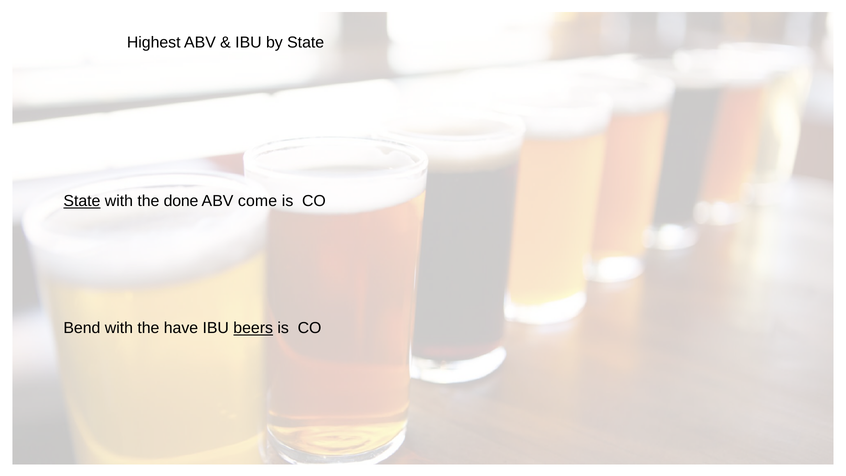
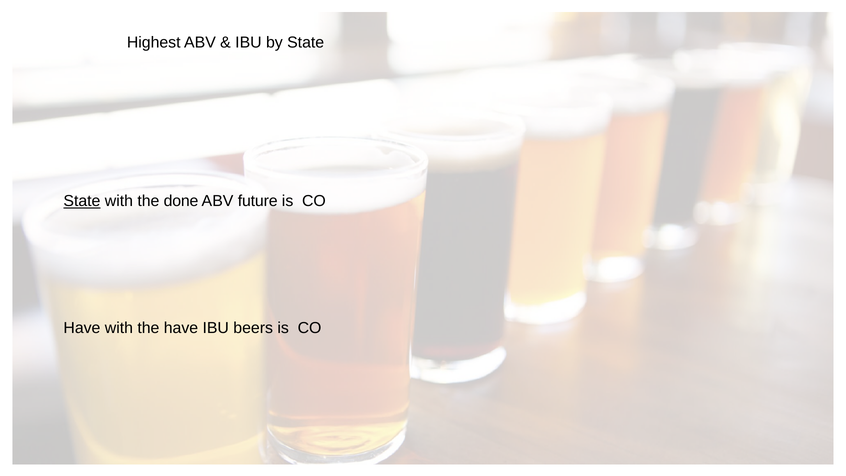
come: come -> future
Bend at (82, 328): Bend -> Have
beers underline: present -> none
